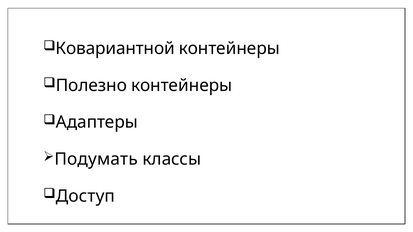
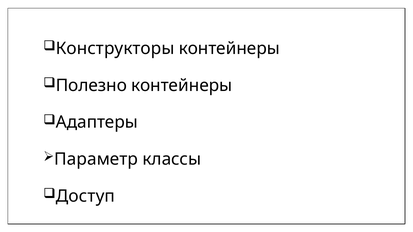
Ковариантной: Ковариантной -> Конструкторы
Подумать: Подумать -> Параметр
